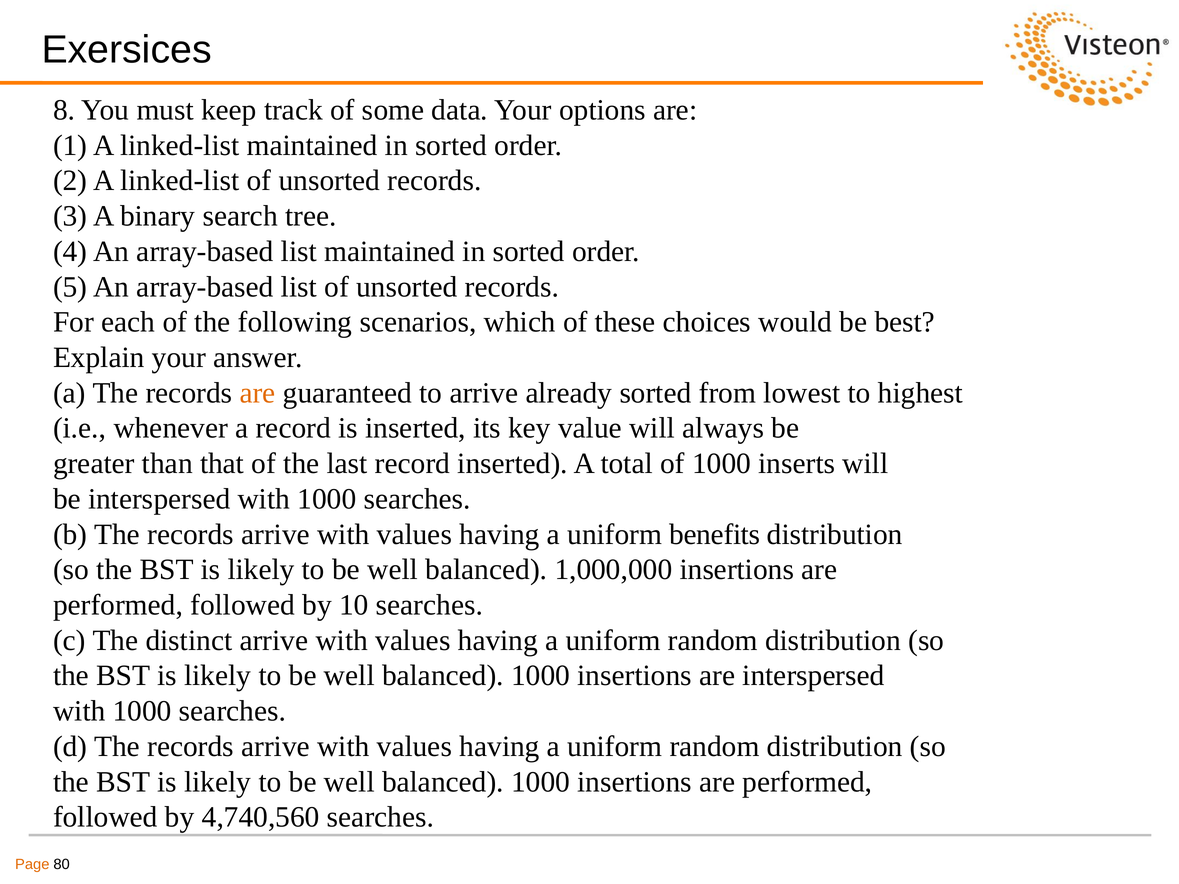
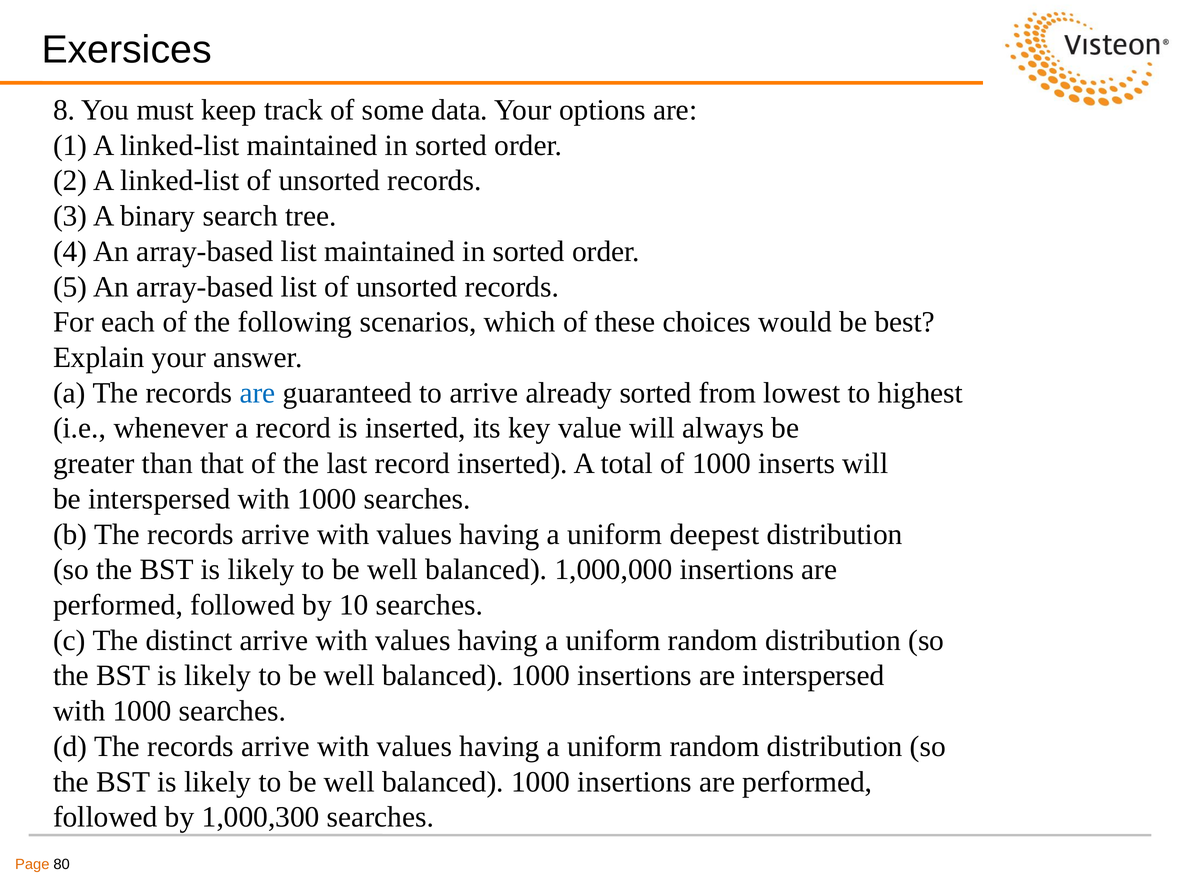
are at (258, 393) colour: orange -> blue
benefits: benefits -> deepest
4,740,560: 4,740,560 -> 1,000,300
